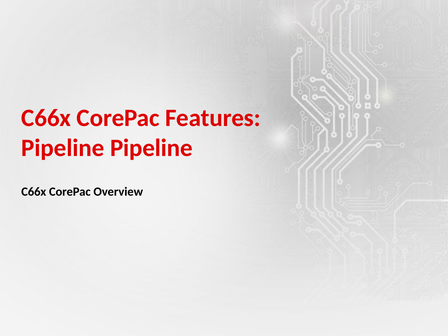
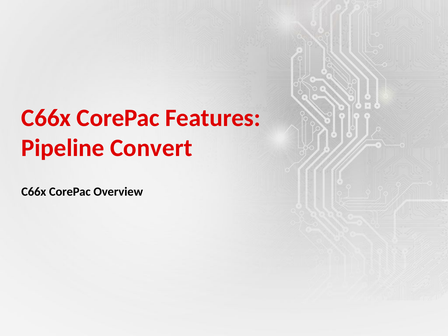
Pipeline Pipeline: Pipeline -> Convert
